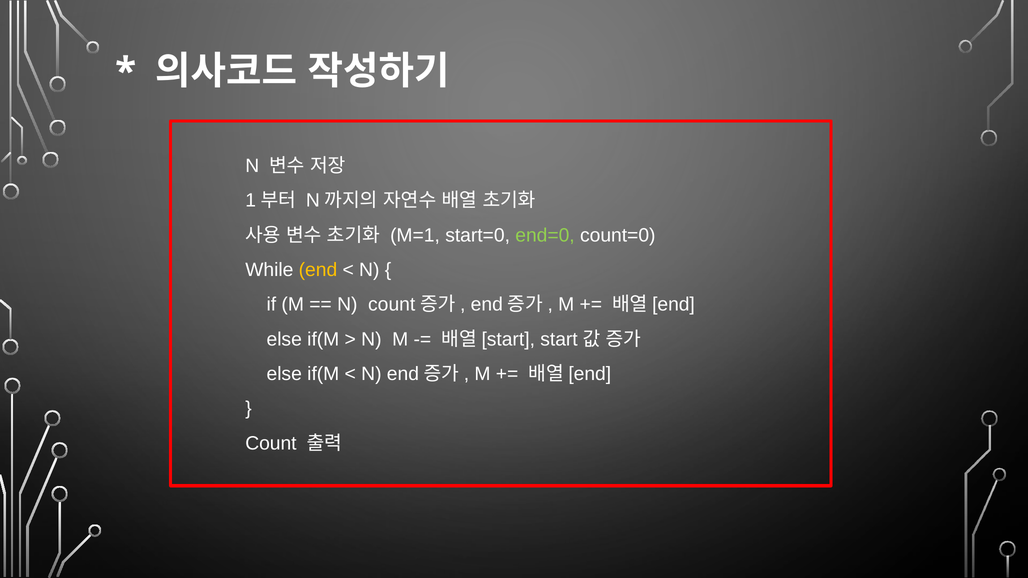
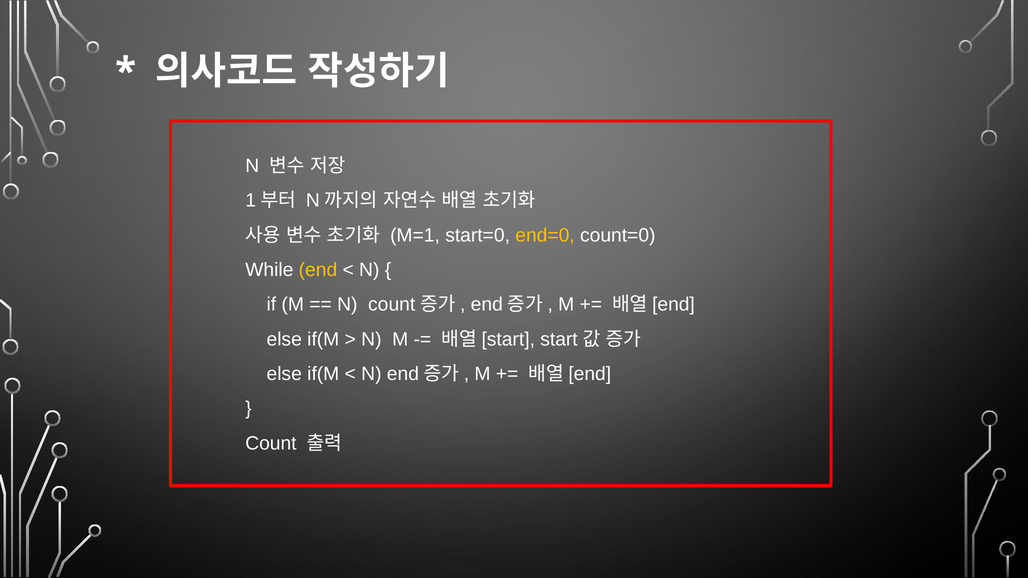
end=0 colour: light green -> yellow
